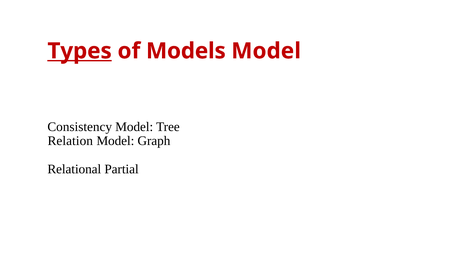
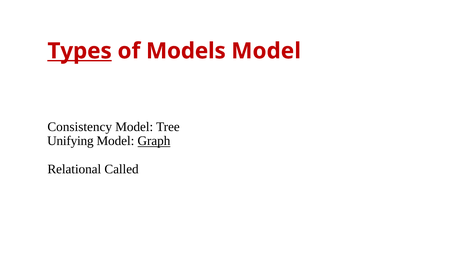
Relation: Relation -> Unifying
Graph underline: none -> present
Partial: Partial -> Called
